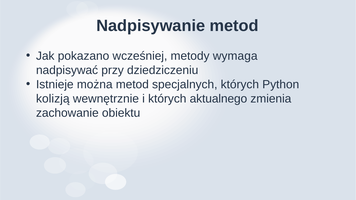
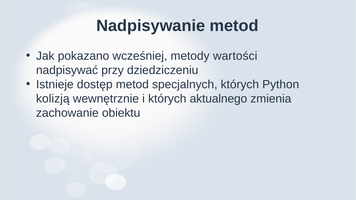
wymaga: wymaga -> wartości
można: można -> dostęp
